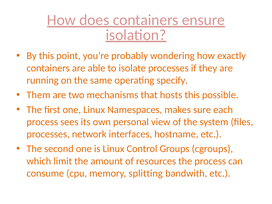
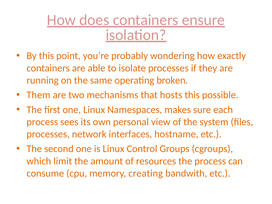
specify: specify -> broken
splitting: splitting -> creating
